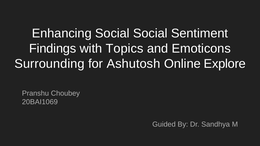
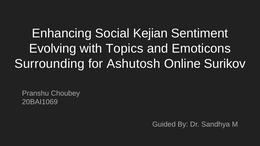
Social Social: Social -> Kejian
Findings: Findings -> Evolving
Explore: Explore -> Surikov
